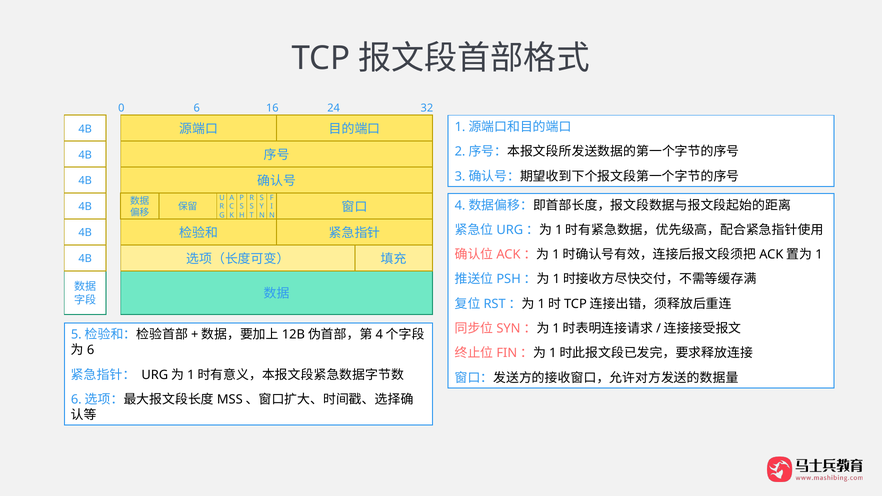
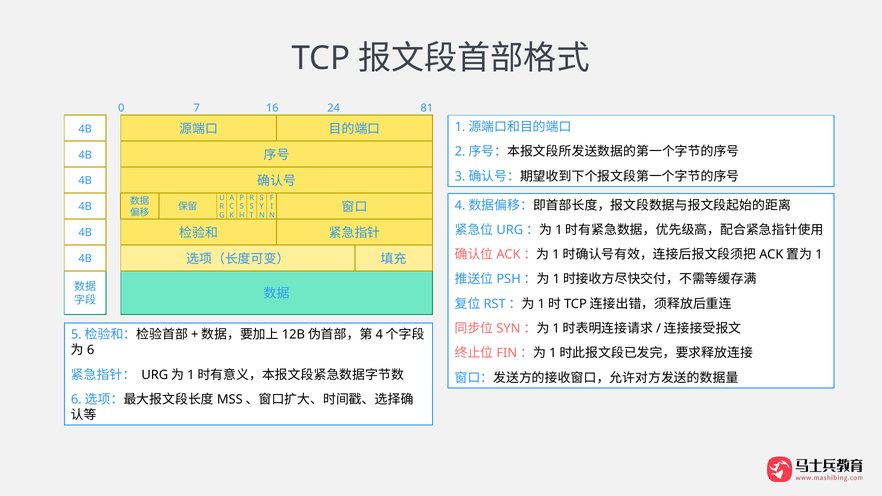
6: 6 -> 7
32: 32 -> 81
